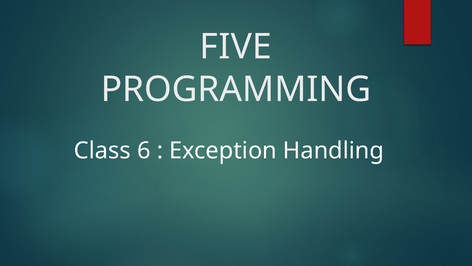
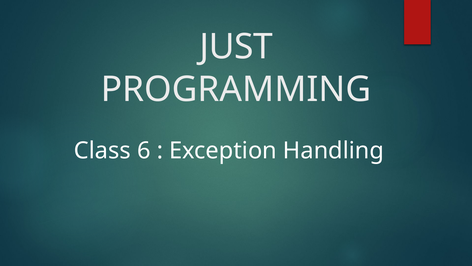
FIVE: FIVE -> JUST
